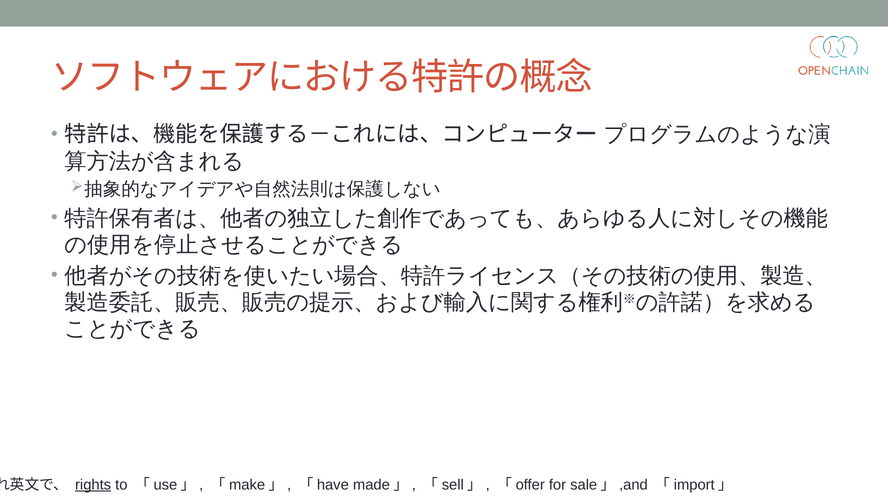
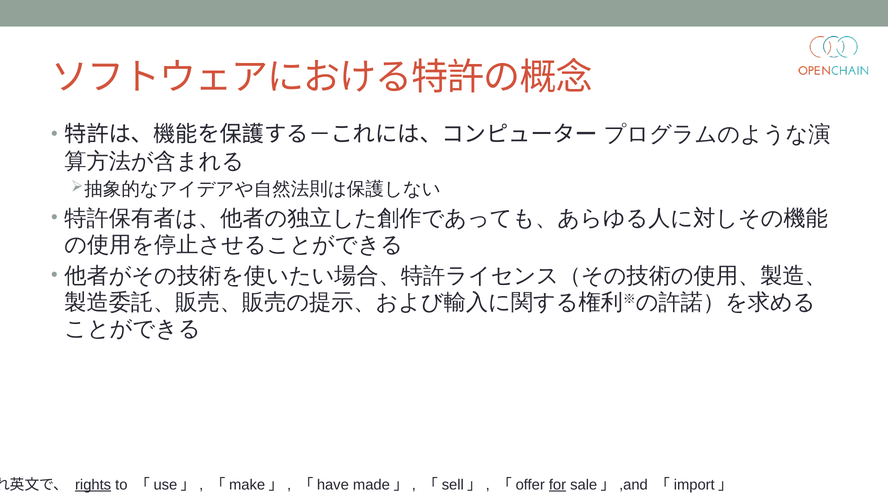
for underline: none -> present
